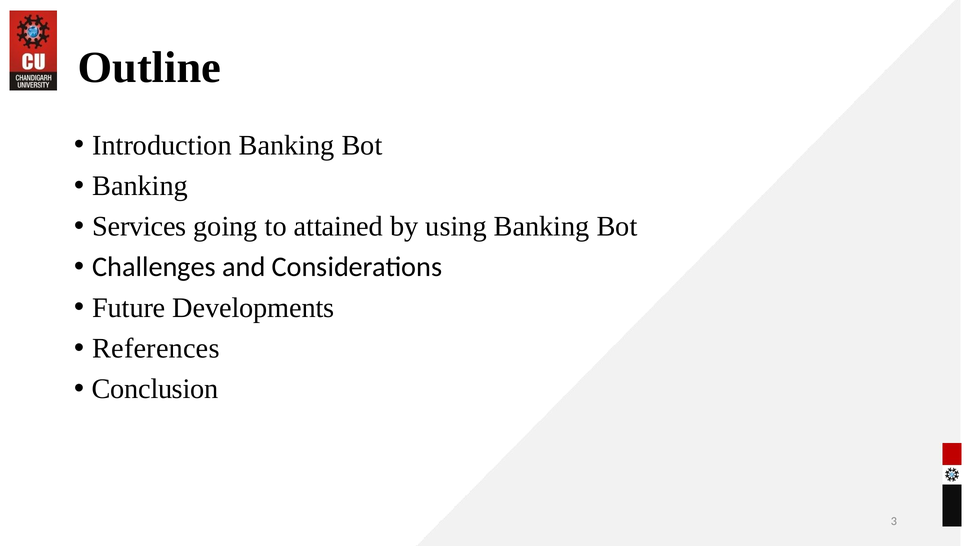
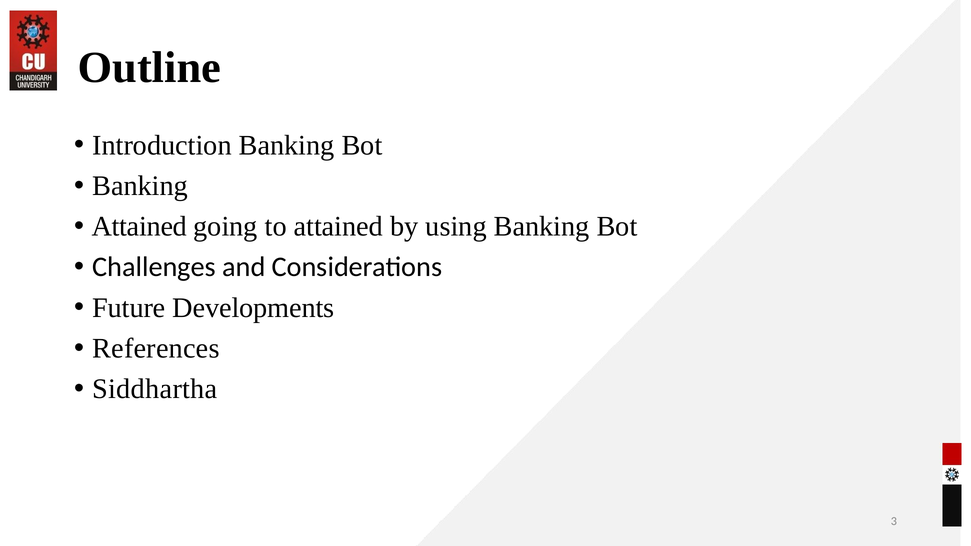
Services at (139, 227): Services -> Attained
Conclusion: Conclusion -> Siddhartha
